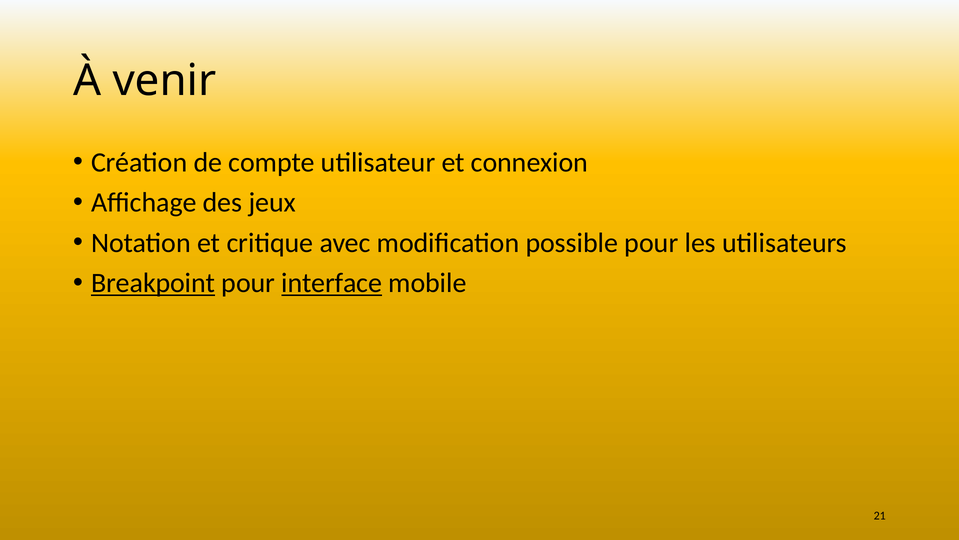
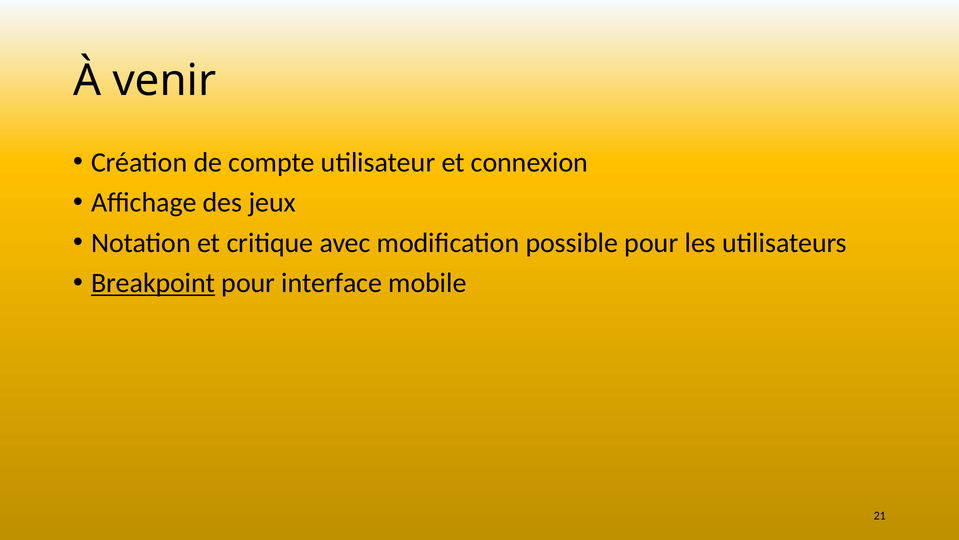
interface underline: present -> none
